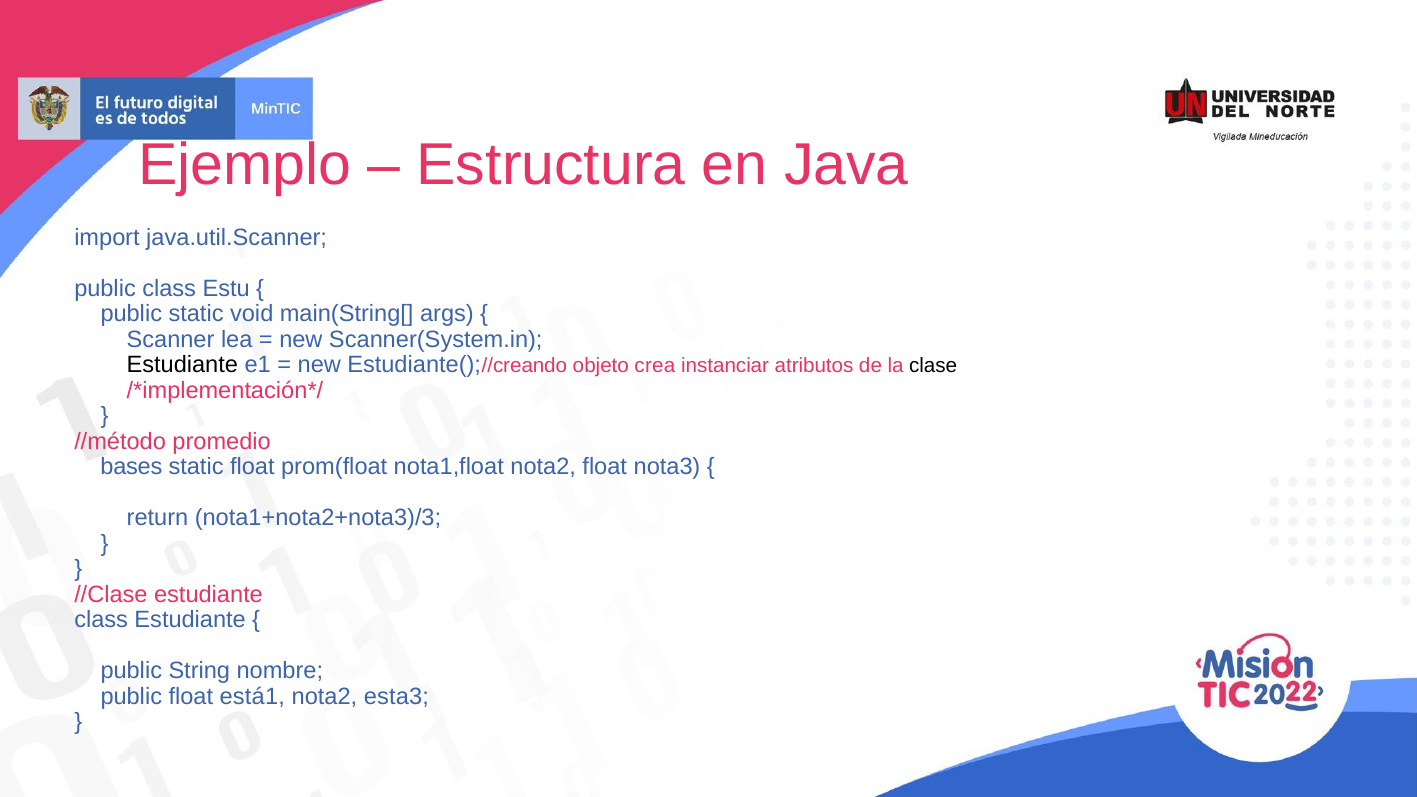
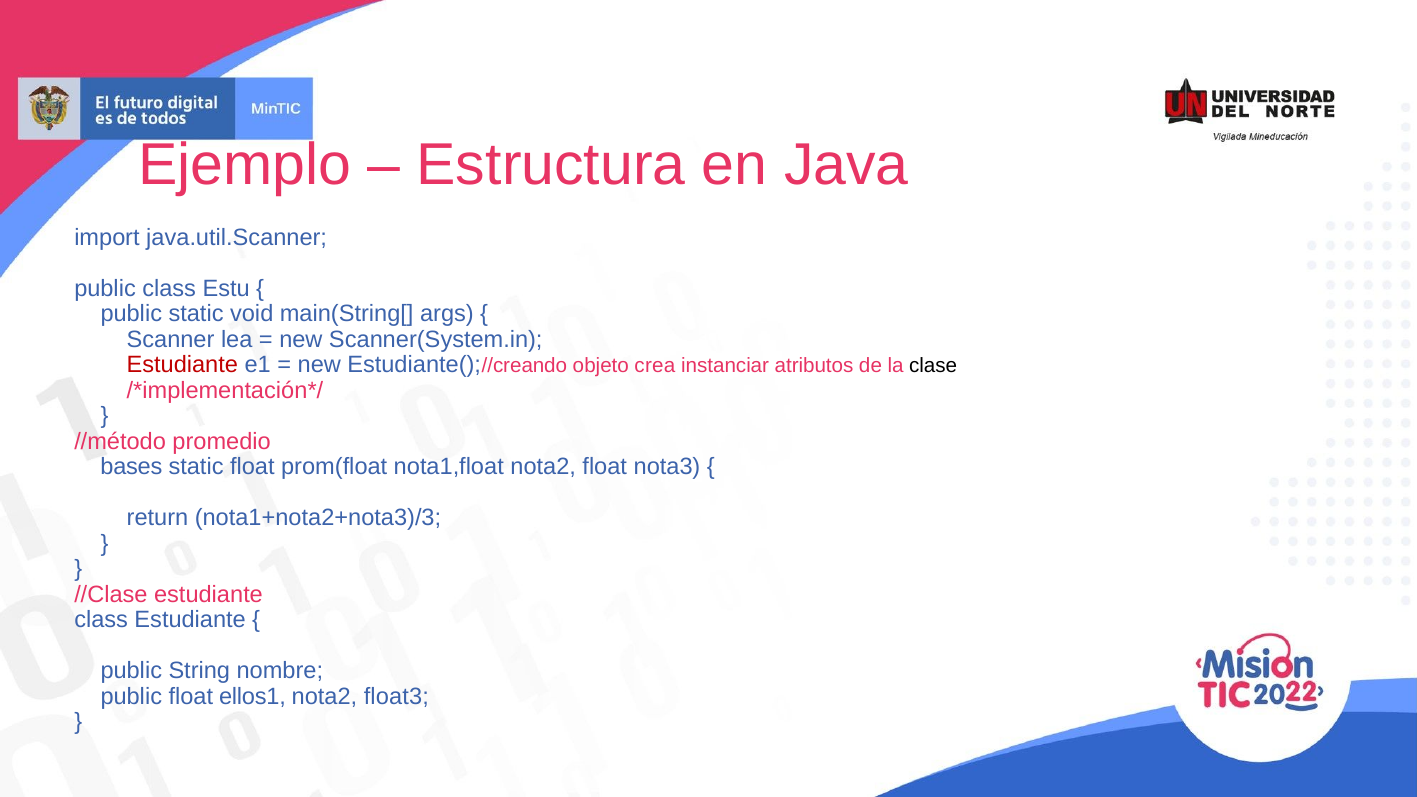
Estudiante at (182, 365) colour: black -> red
está1: está1 -> ellos1
esta3: esta3 -> float3
